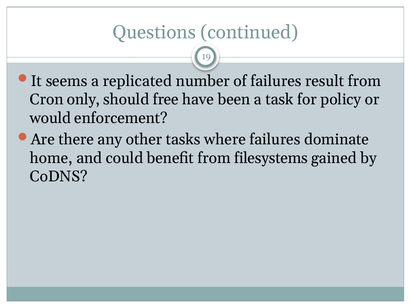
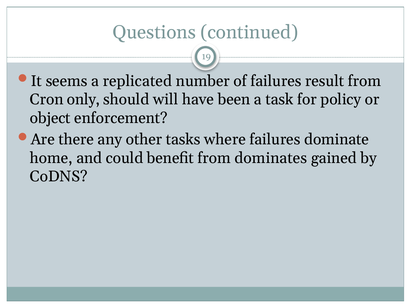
free: free -> will
would: would -> object
filesystems: filesystems -> dominates
